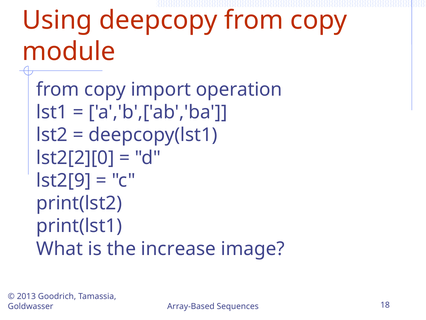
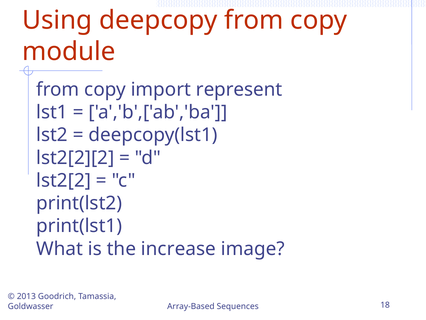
operation: operation -> represent
lst2[2][0: lst2[2][0 -> lst2[2][2
lst2[9: lst2[9 -> lst2[2
